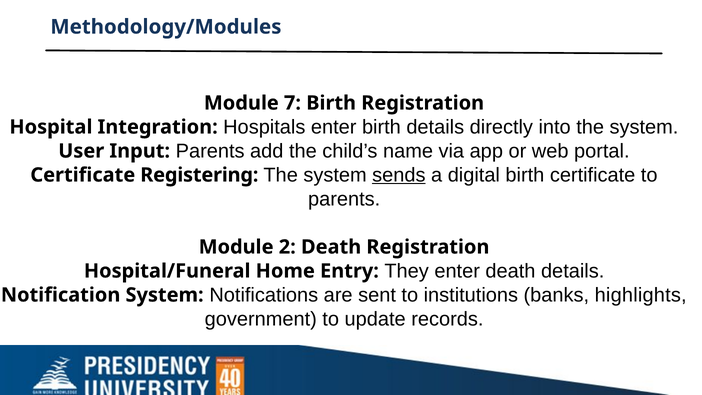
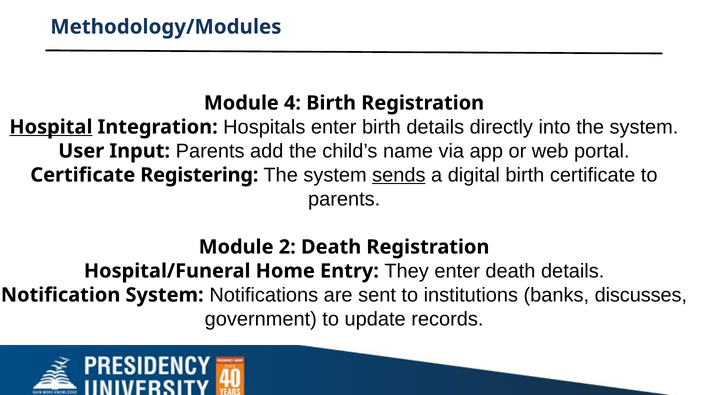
7: 7 -> 4
Hospital underline: none -> present
highlights: highlights -> discusses
